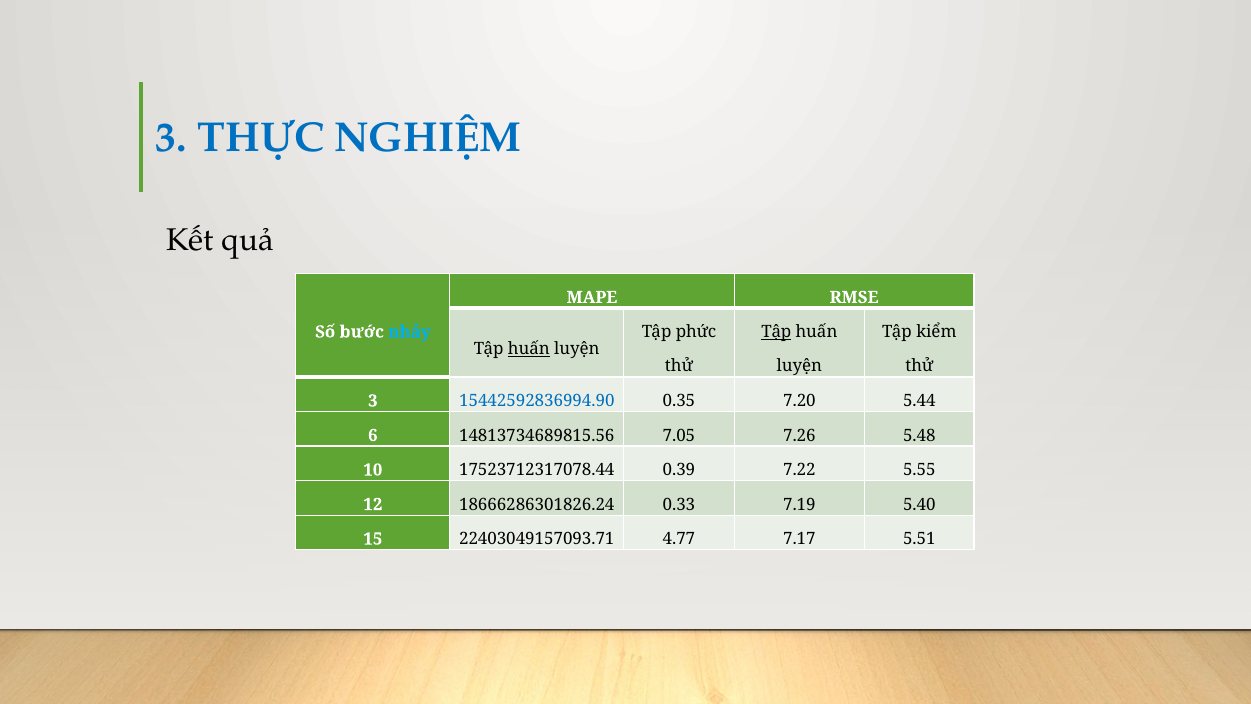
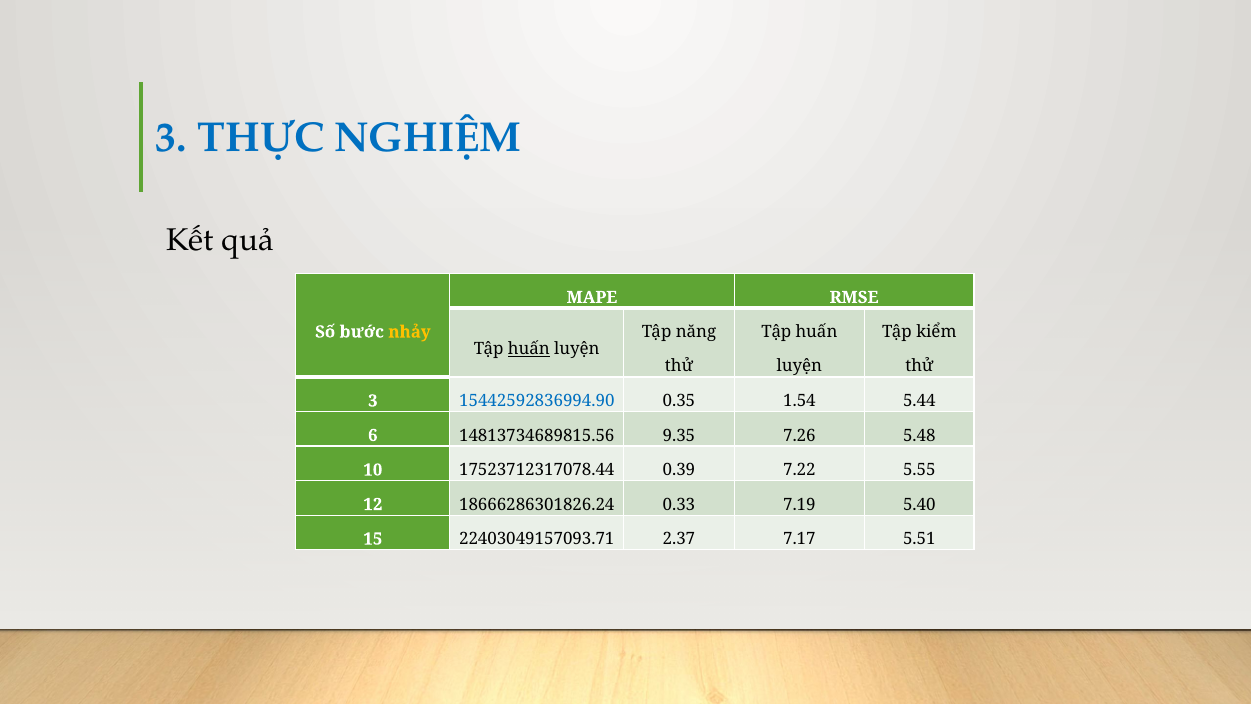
nhảy colour: light blue -> yellow
phức: phức -> năng
Tập at (776, 332) underline: present -> none
7.20: 7.20 -> 1.54
7.05: 7.05 -> 9.35
4.77: 4.77 -> 2.37
